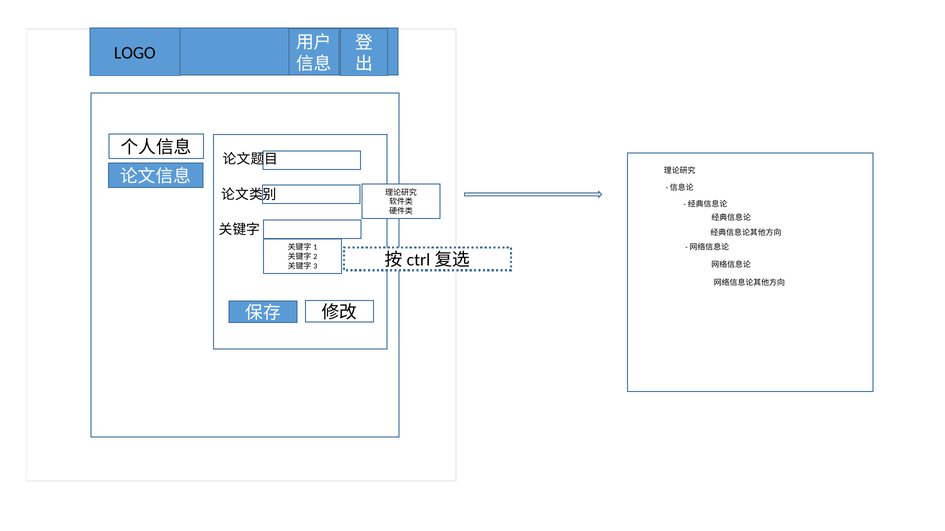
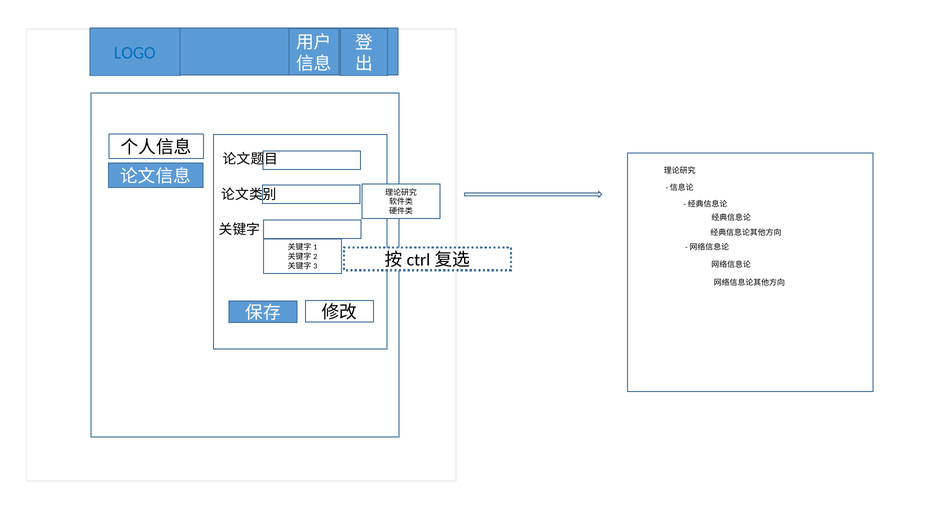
LOGO colour: black -> blue
